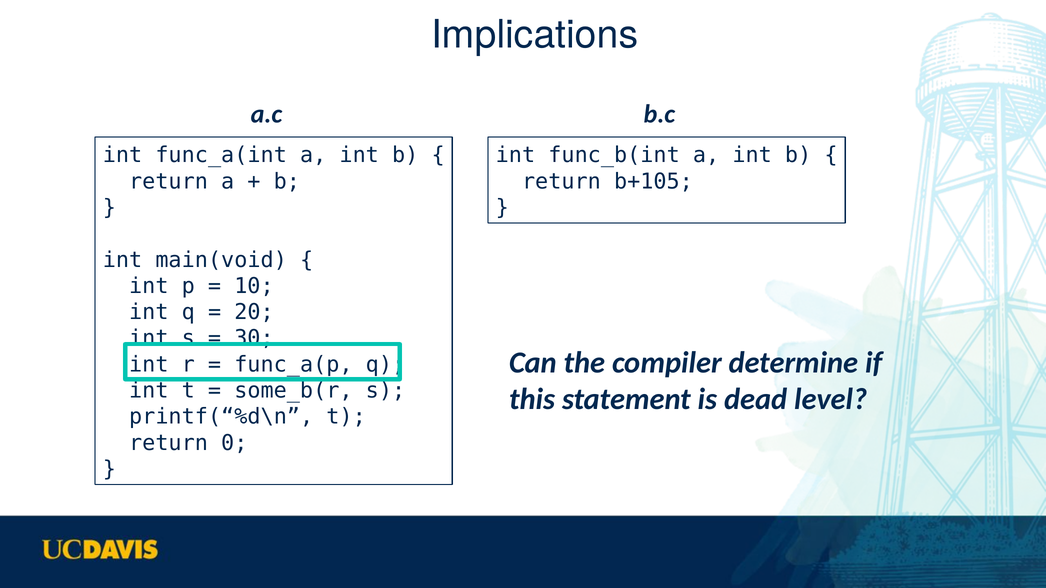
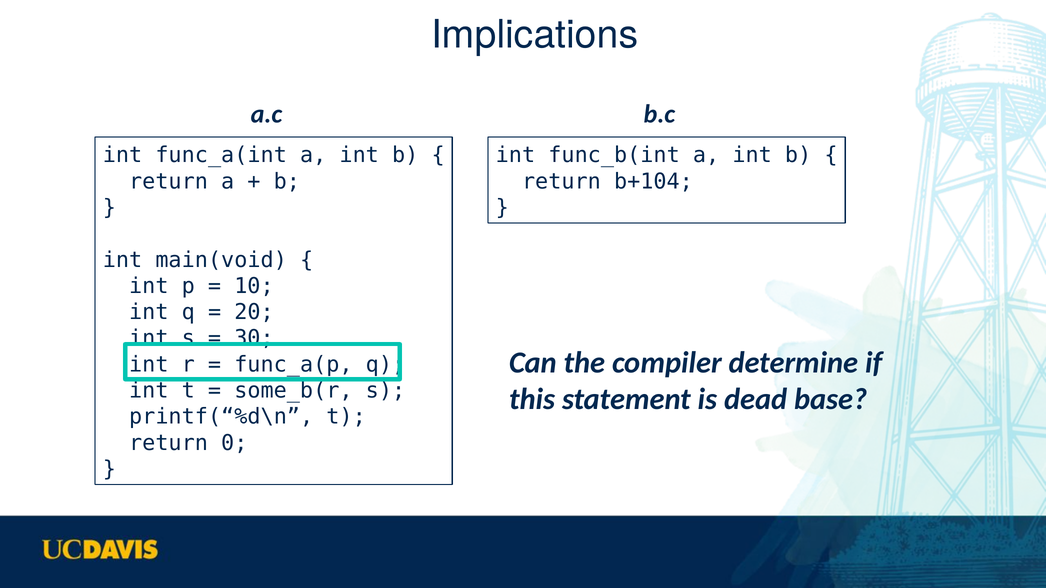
b+105: b+105 -> b+104
level: level -> base
